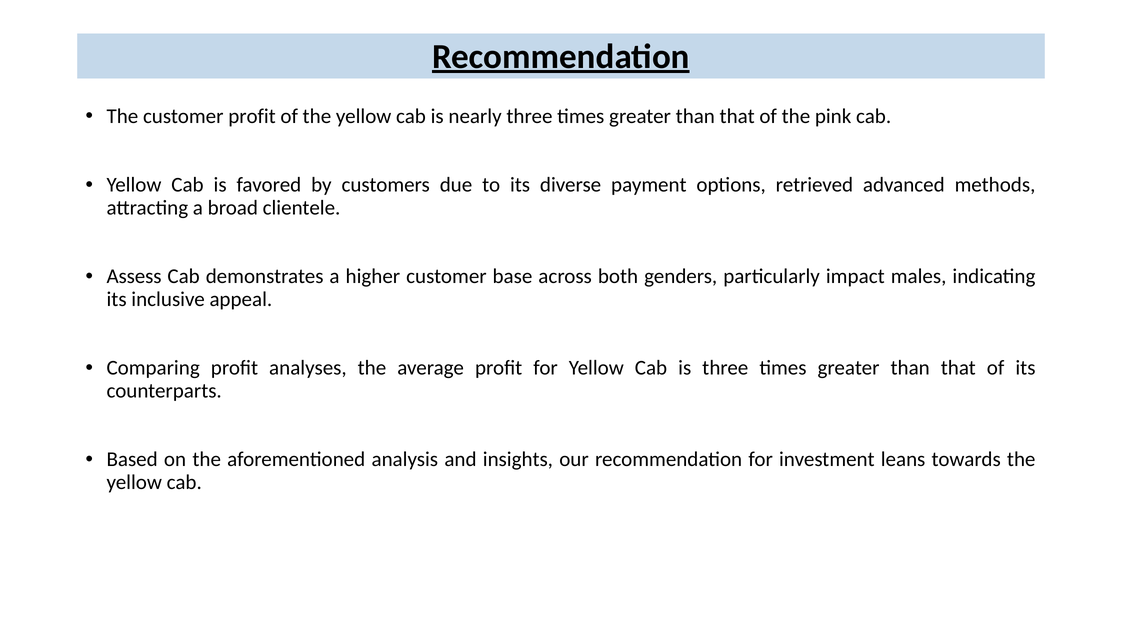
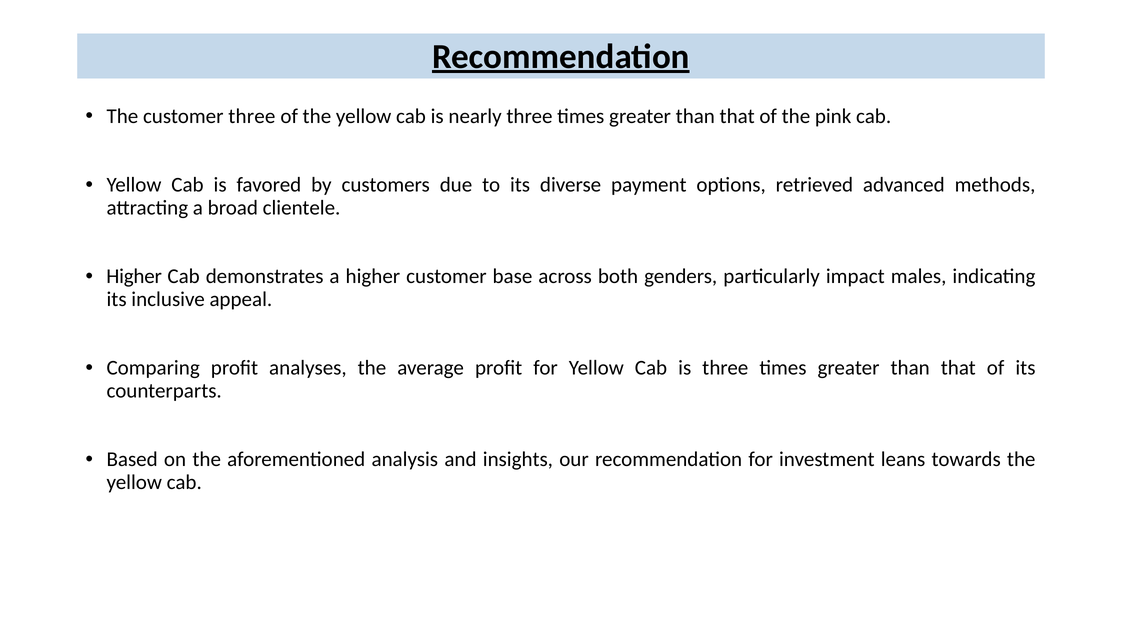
customer profit: profit -> three
Assess at (134, 276): Assess -> Higher
